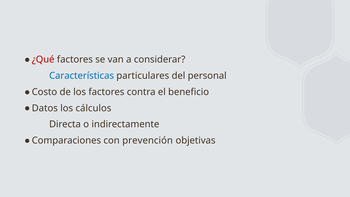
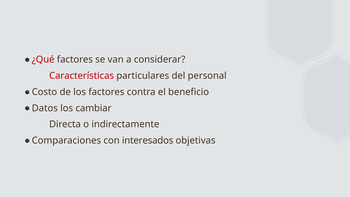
Características colour: blue -> red
cálculos: cálculos -> cambiar
prevención: prevención -> interesados
